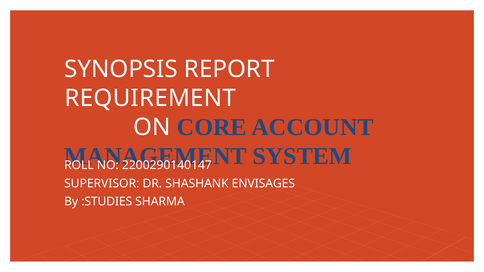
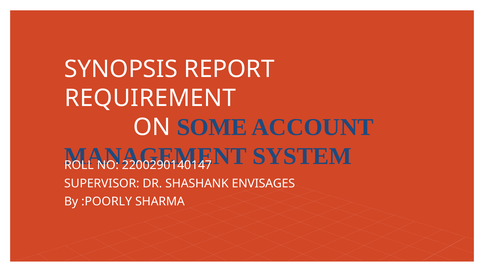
CORE: CORE -> SOME
:STUDIES: :STUDIES -> :POORLY
